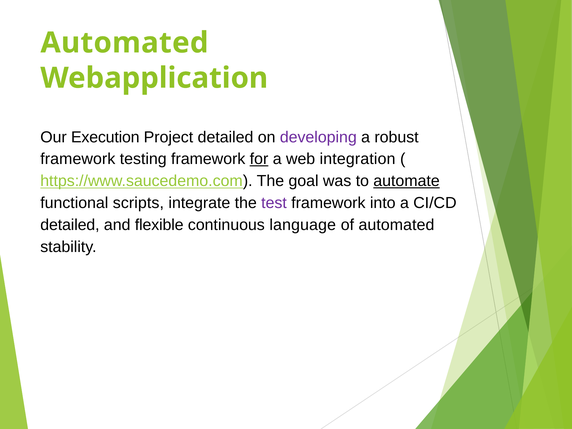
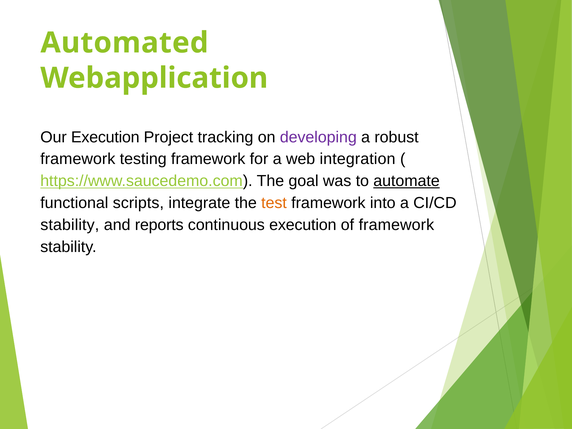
Project detailed: detailed -> tracking
for underline: present -> none
test colour: purple -> orange
detailed at (70, 225): detailed -> stability
flexible: flexible -> reports
continuous language: language -> execution
of automated: automated -> framework
